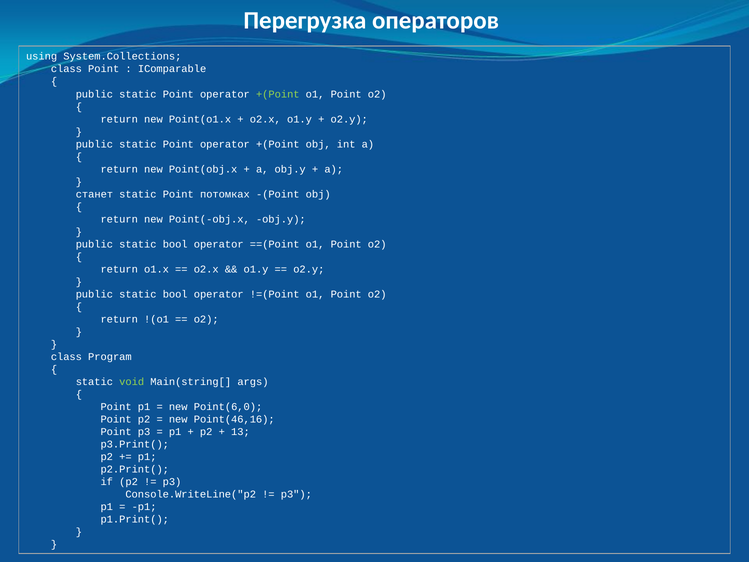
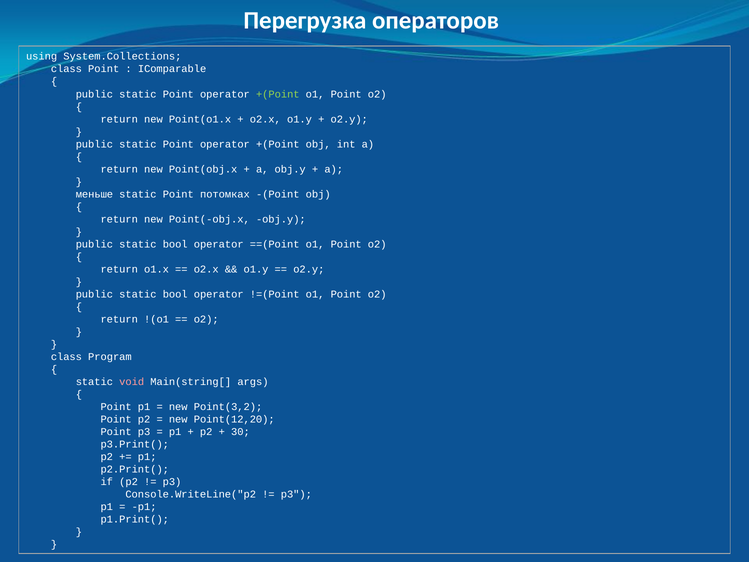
станет: станет -> меньше
void colour: light green -> pink
Point(6,0: Point(6,0 -> Point(3,2
Point(46,16: Point(46,16 -> Point(12,20
13: 13 -> 30
